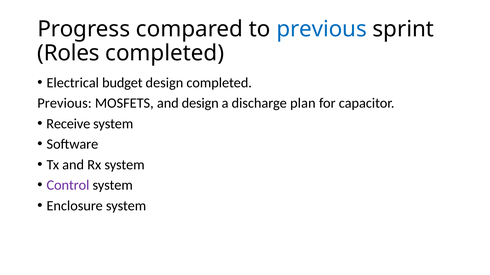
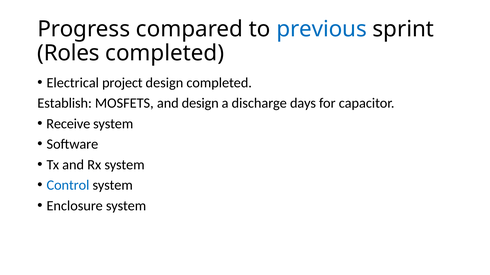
budget: budget -> project
Previous at (65, 103): Previous -> Establish
plan: plan -> days
Control colour: purple -> blue
